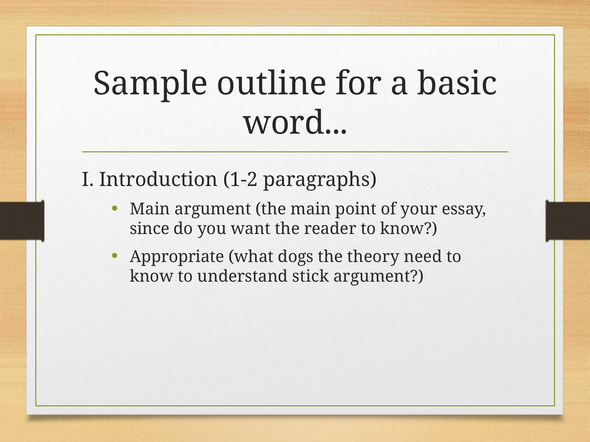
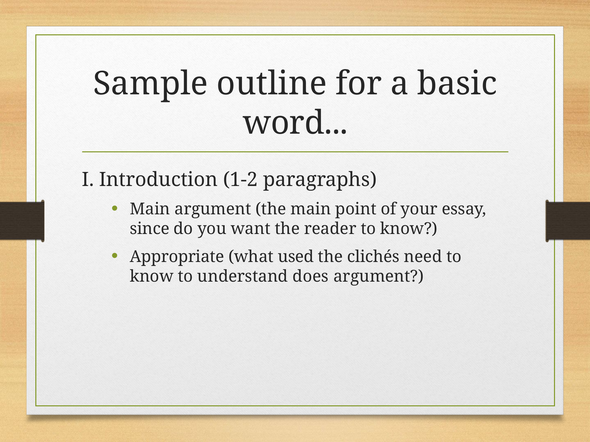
dogs: dogs -> used
theory: theory -> clichés
stick: stick -> does
